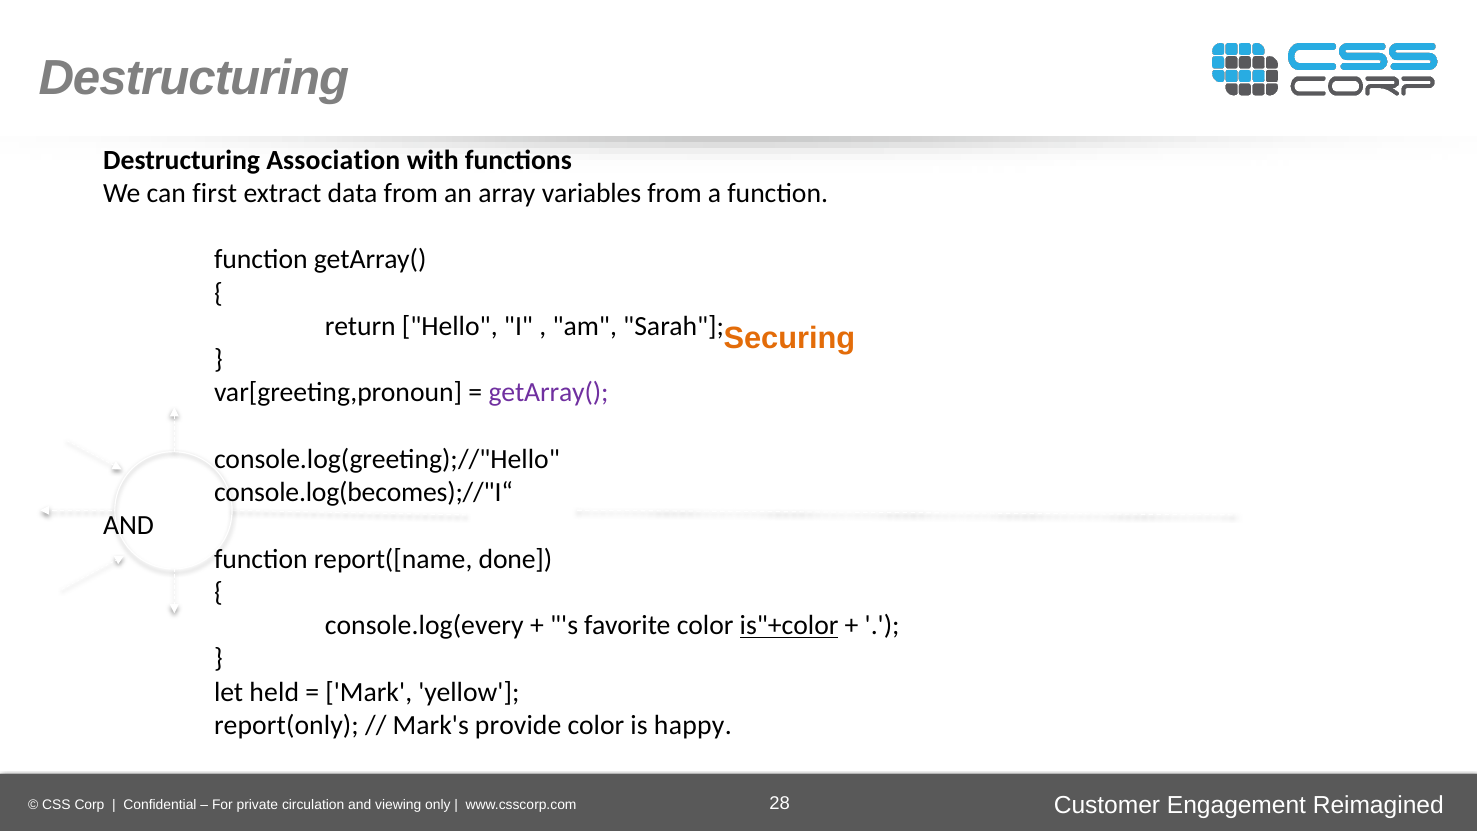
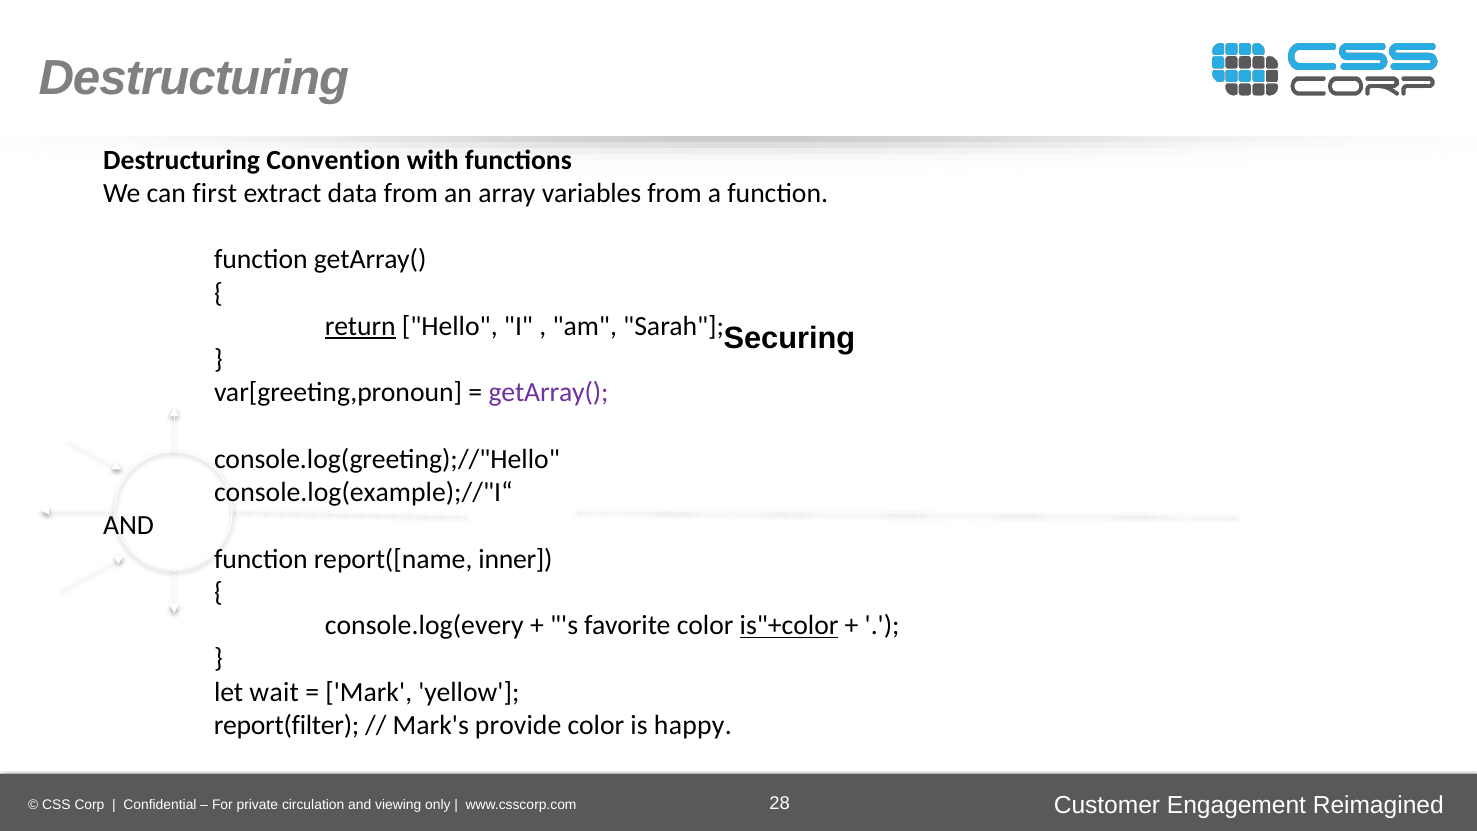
Association: Association -> Convention
return underline: none -> present
Securing colour: orange -> black
console.log(becomes);//"I“: console.log(becomes);//"I“ -> console.log(example);//"I“
done: done -> inner
held: held -> wait
report(only: report(only -> report(filter
